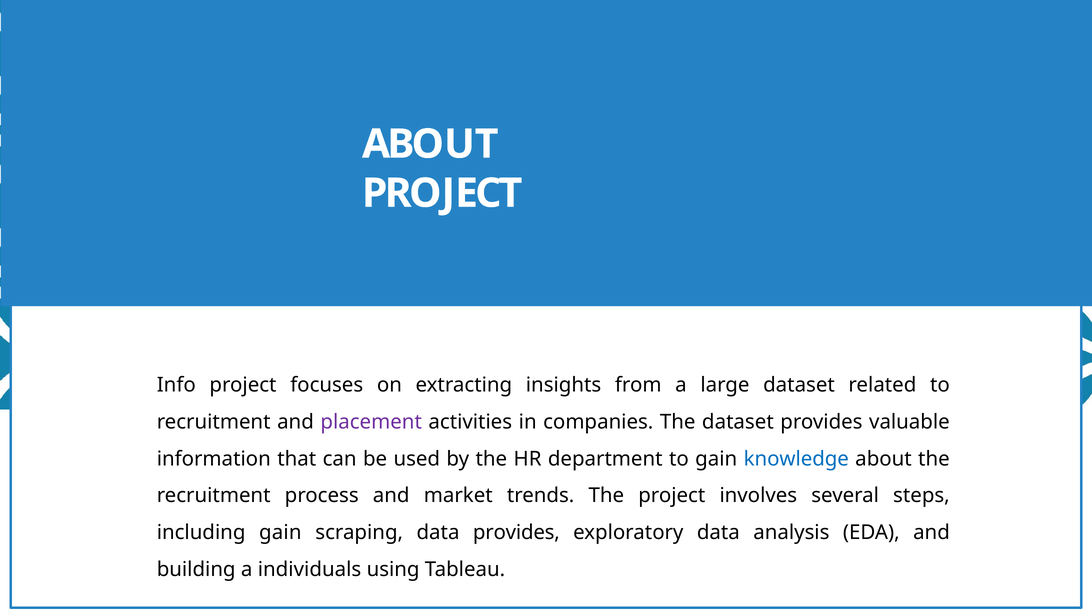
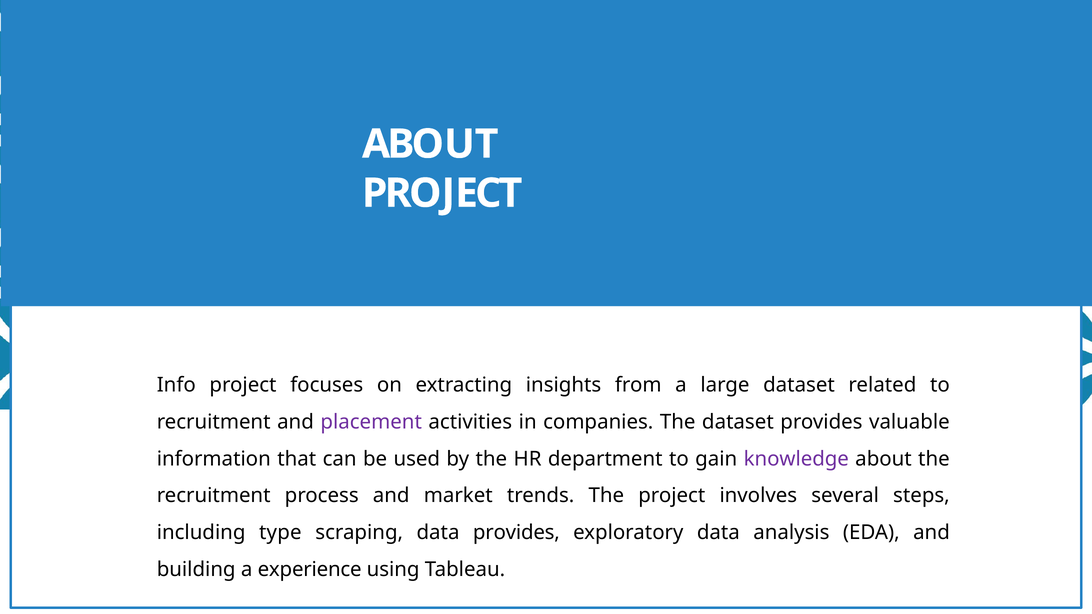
knowledge colour: blue -> purple
including gain: gain -> type
individuals: individuals -> experience
